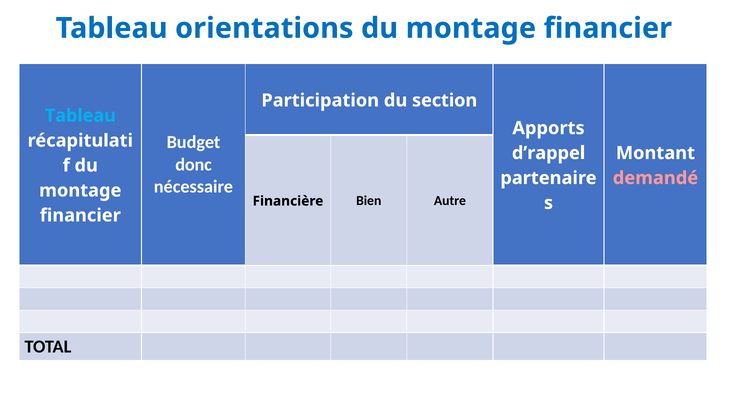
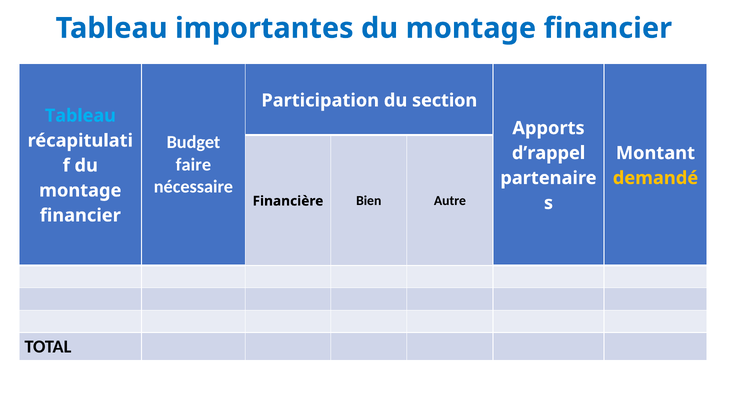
orientations: orientations -> importantes
donc: donc -> faire
demandé colour: pink -> yellow
